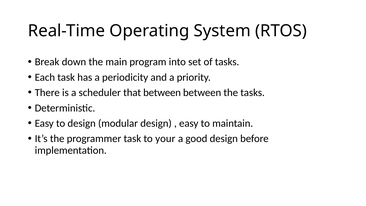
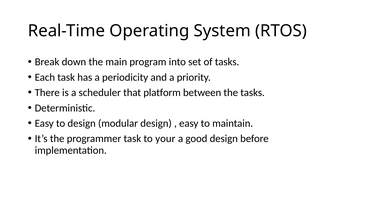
that between: between -> platform
